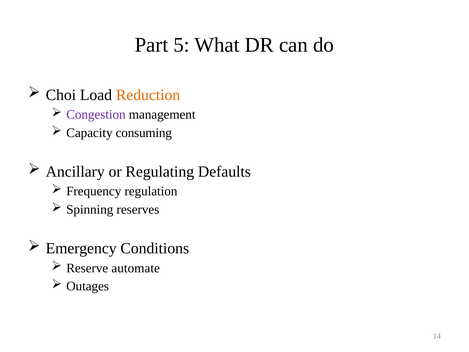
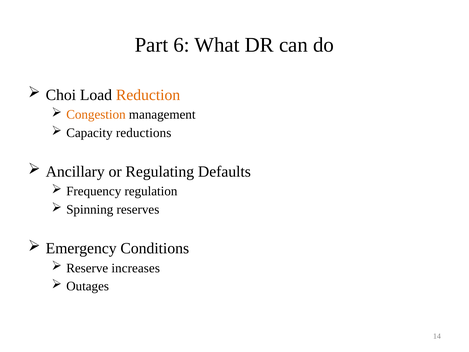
5: 5 -> 6
Congestion colour: purple -> orange
consuming: consuming -> reductions
automate: automate -> increases
